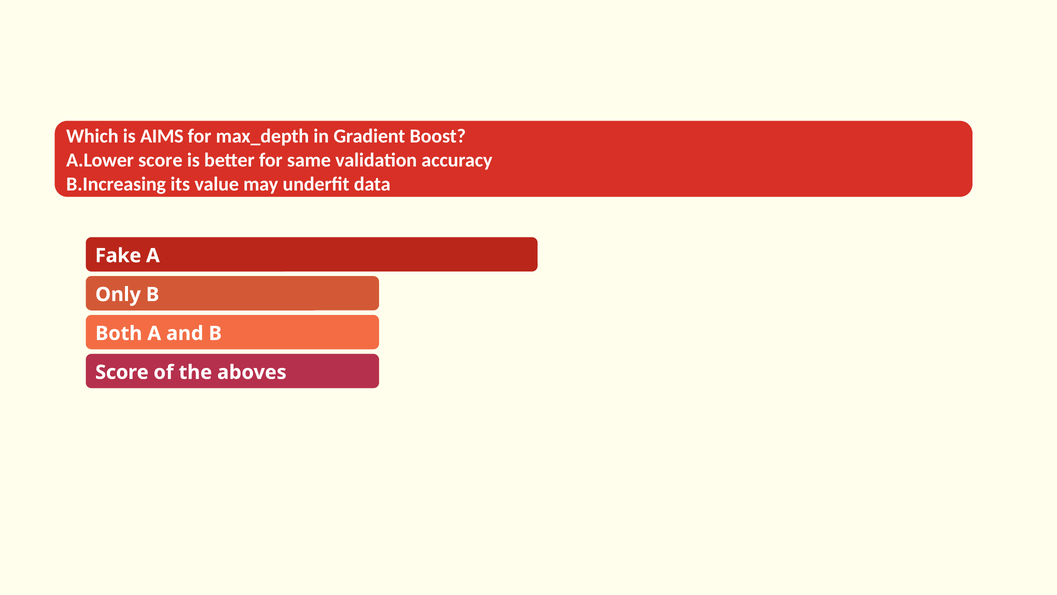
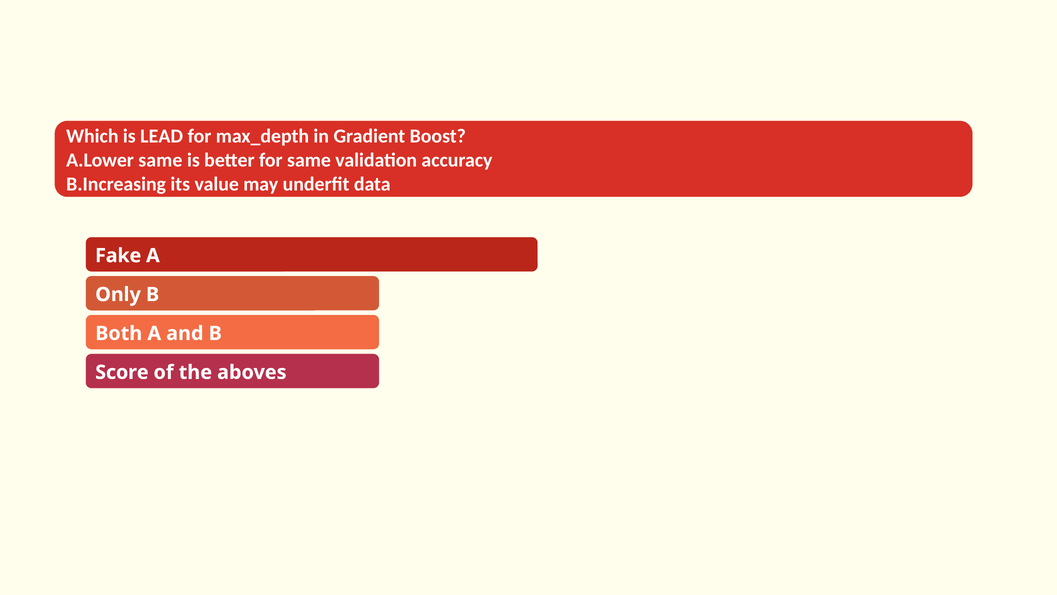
AIMS: AIMS -> LEAD
A.Lower score: score -> same
